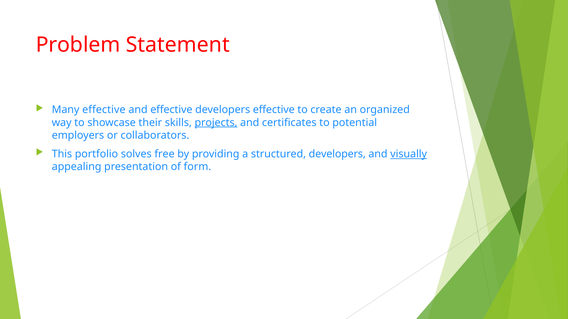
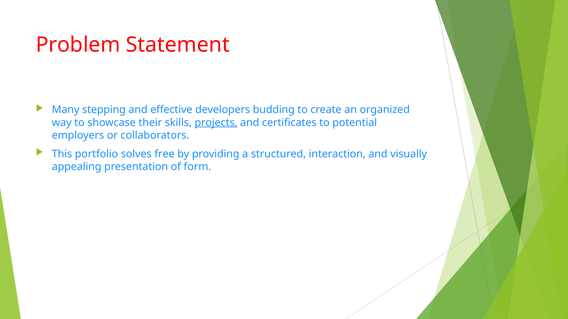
Many effective: effective -> stepping
developers effective: effective -> budding
structured developers: developers -> interaction
visually underline: present -> none
